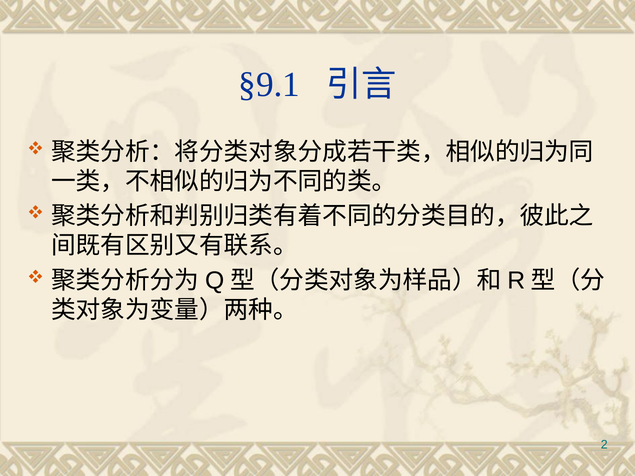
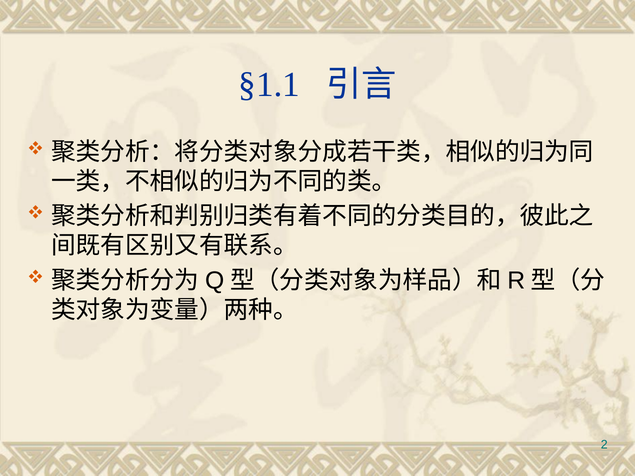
§9.1: §9.1 -> §1.1
